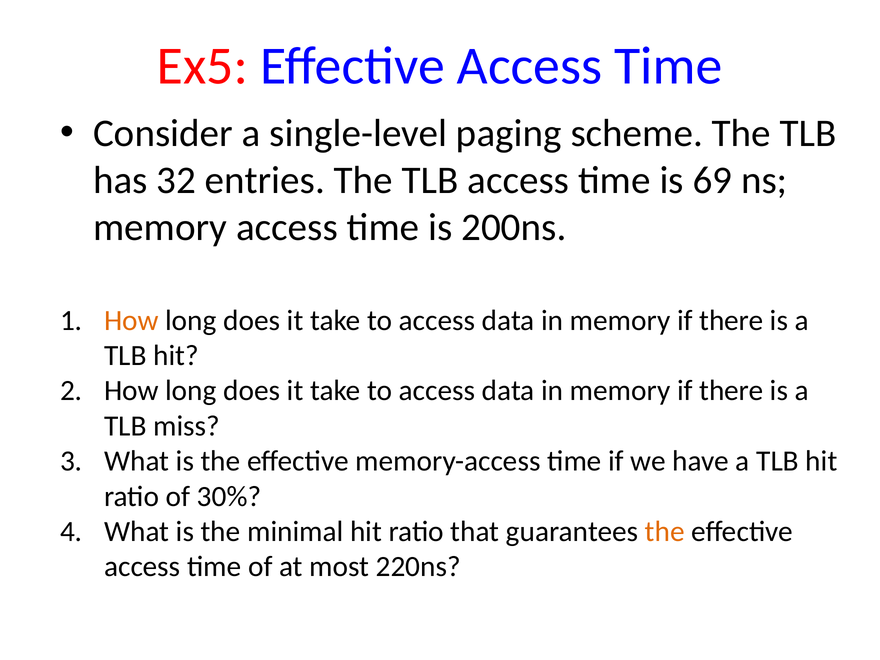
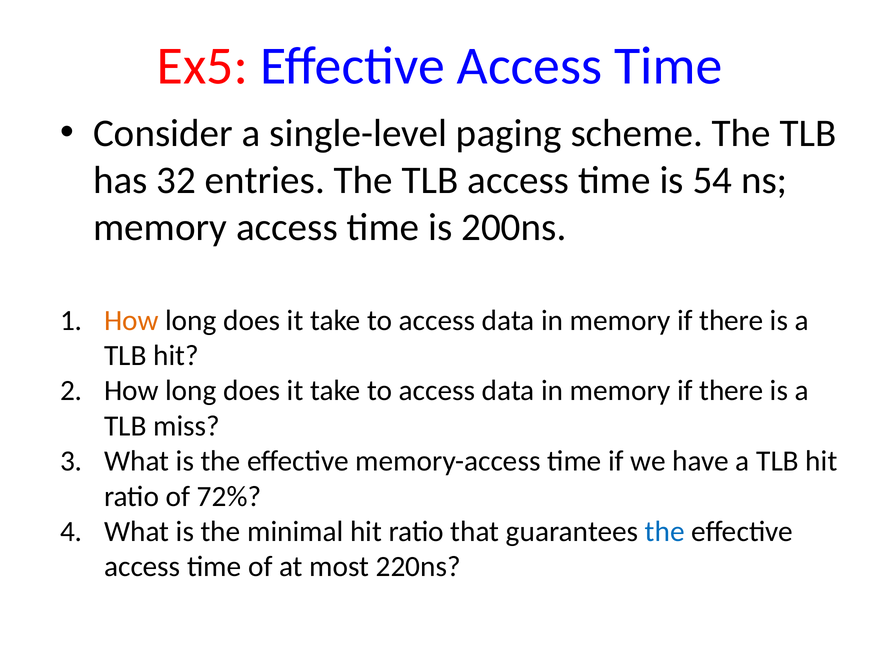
69: 69 -> 54
30%: 30% -> 72%
the at (665, 532) colour: orange -> blue
